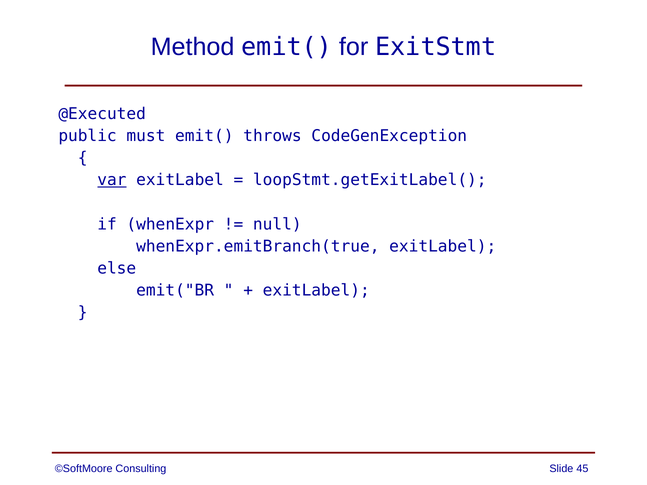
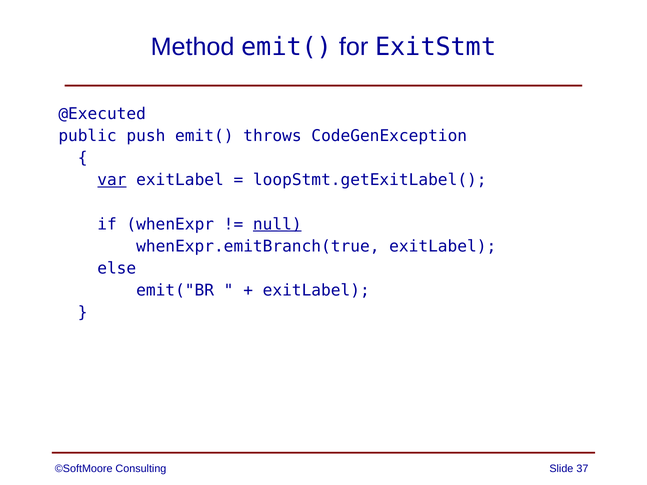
must: must -> push
null underline: none -> present
45: 45 -> 37
